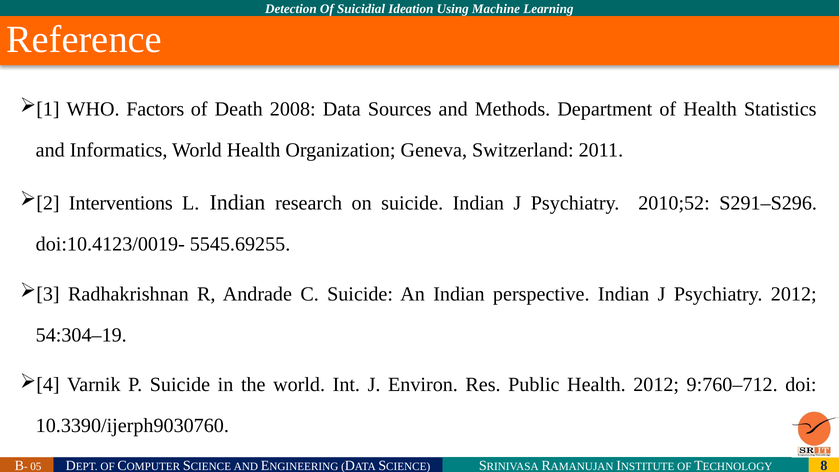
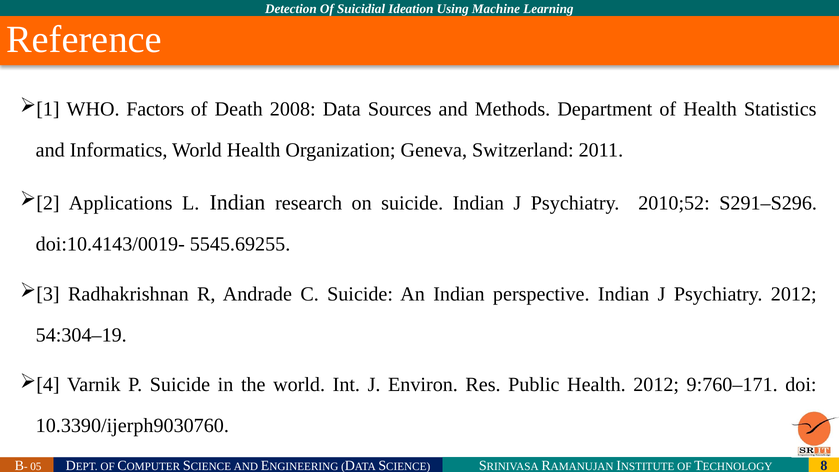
Interventions: Interventions -> Applications
doi:10.4123/0019-: doi:10.4123/0019- -> doi:10.4143/0019-
9:760–712: 9:760–712 -> 9:760–171
